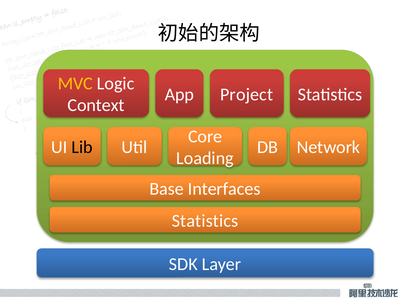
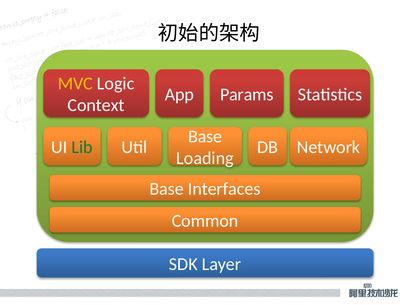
Project: Project -> Params
Core at (205, 137): Core -> Base
Lib colour: black -> green
Statistics at (205, 221): Statistics -> Common
